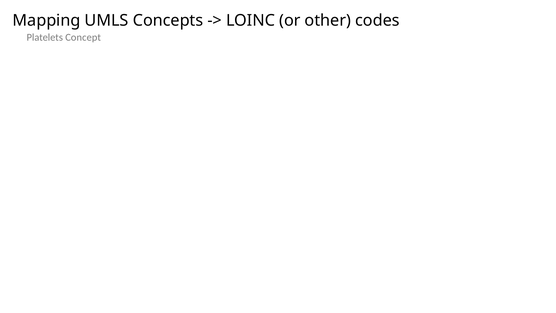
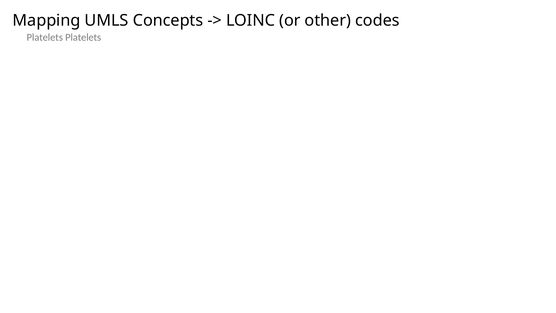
Platelets Concept: Concept -> Platelets
